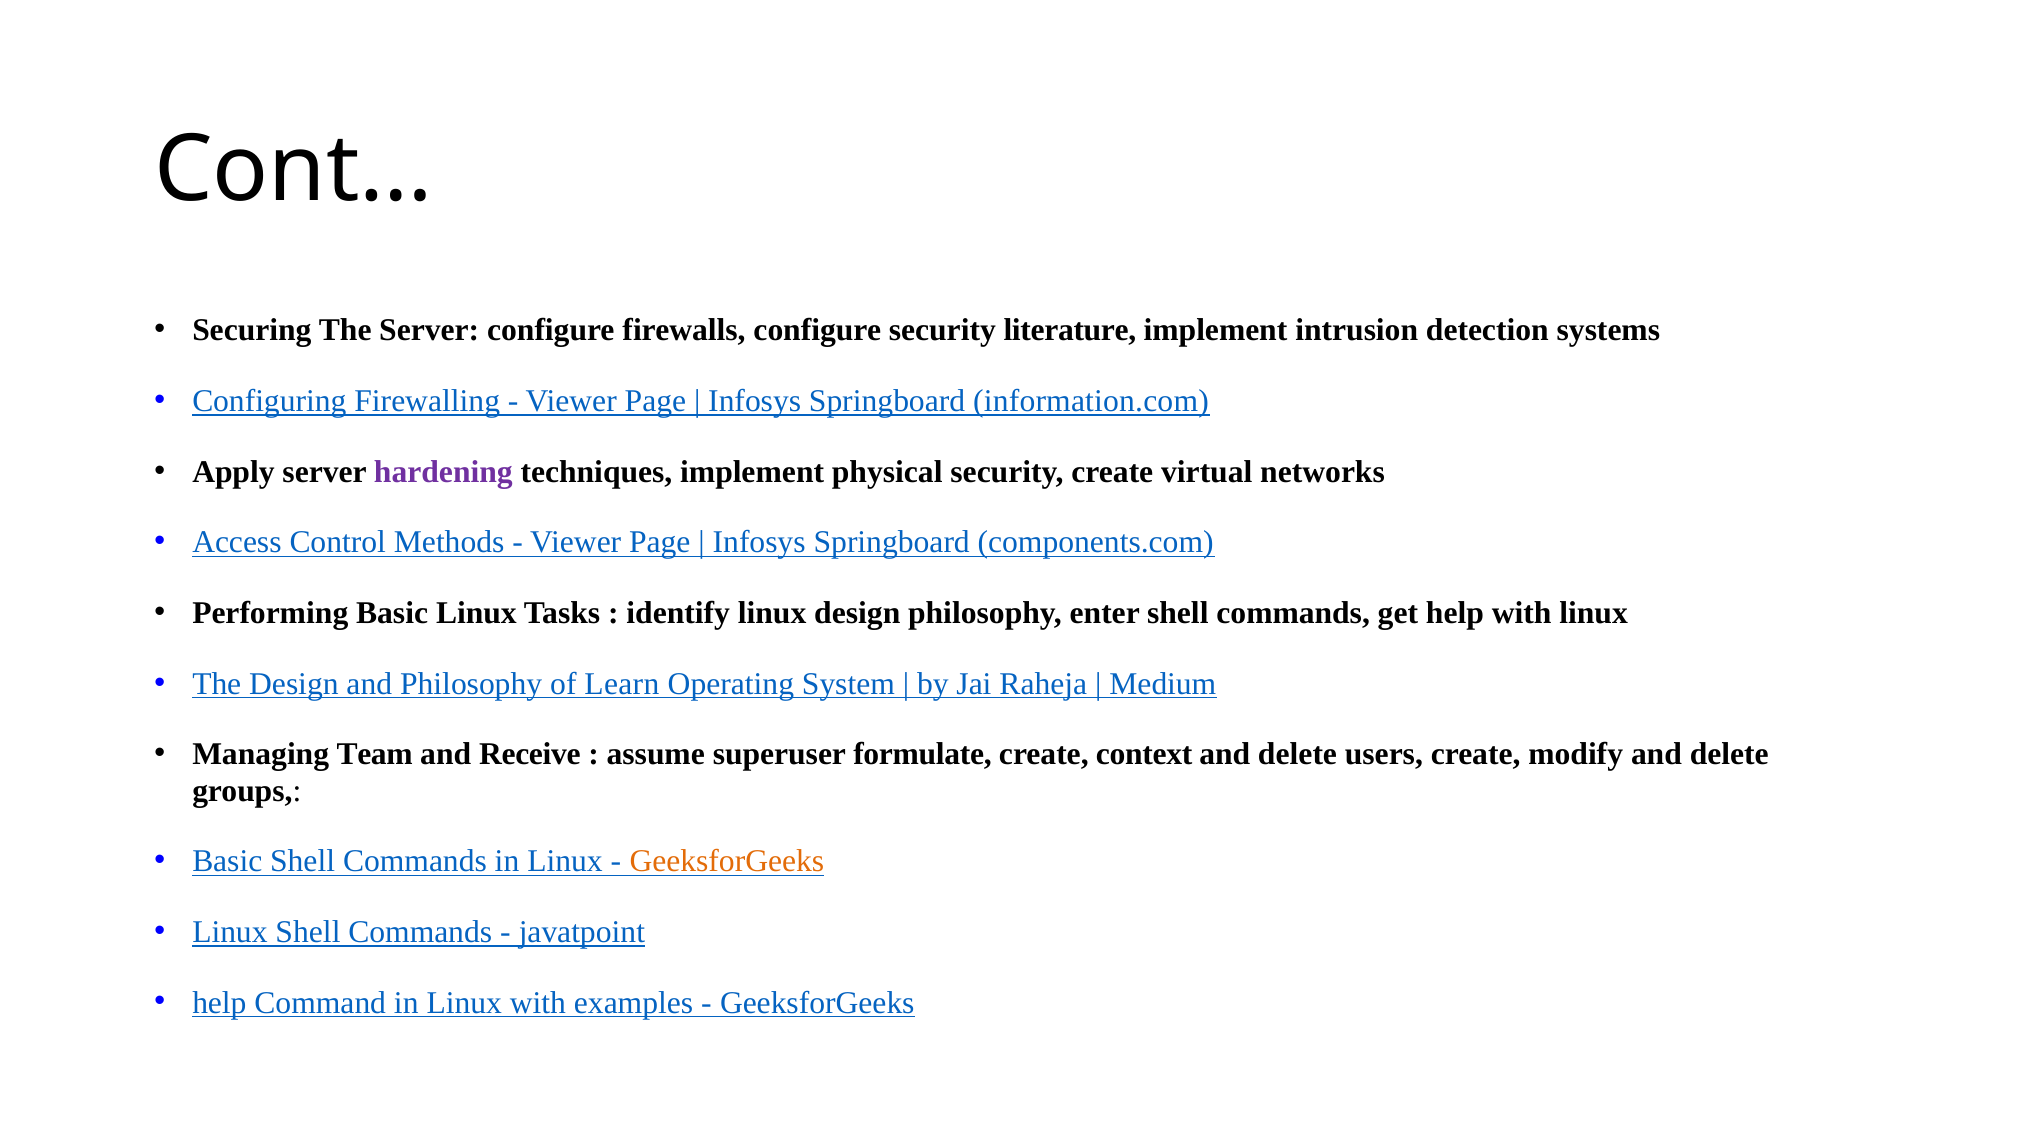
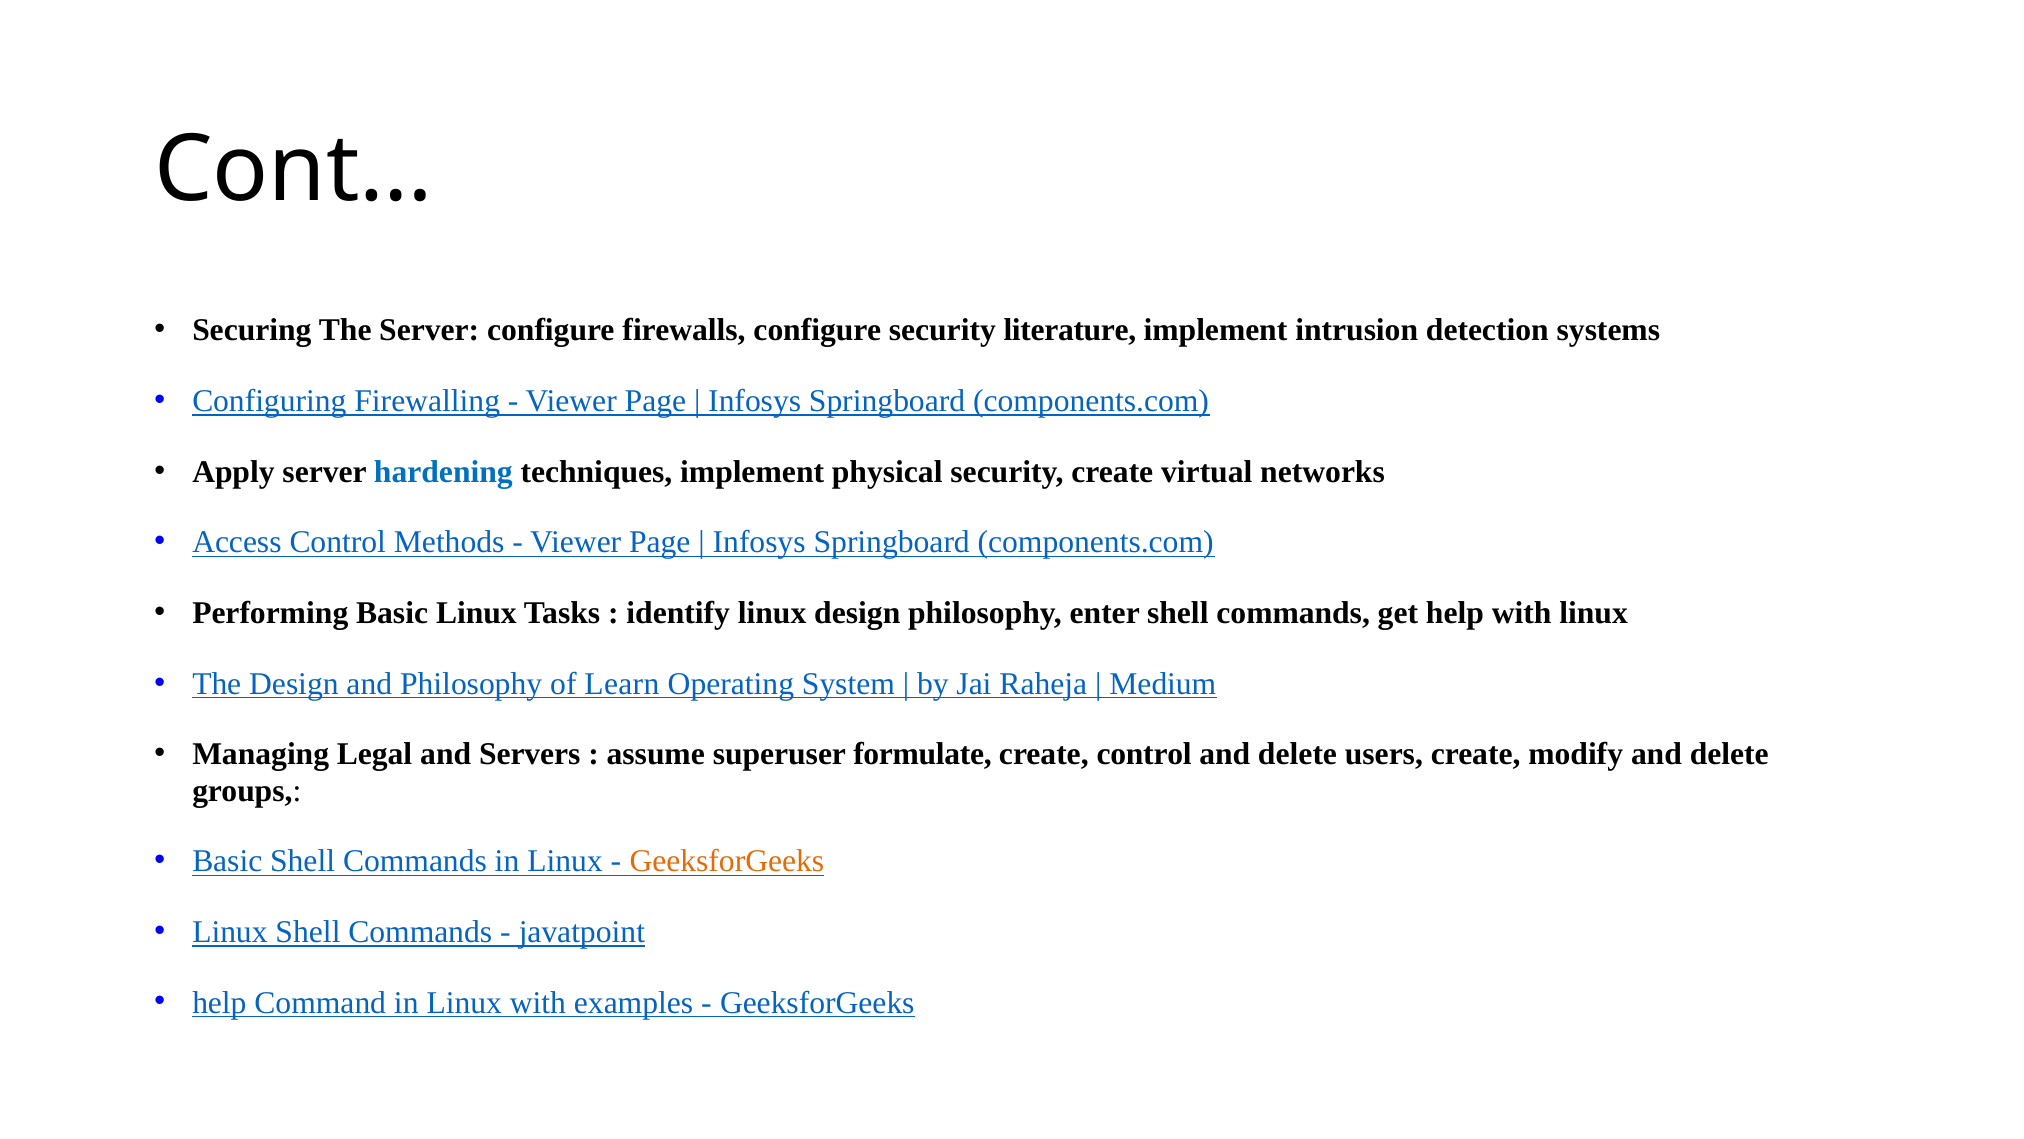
information.com at (1091, 401): information.com -> components.com
hardening colour: purple -> blue
Team: Team -> Legal
Receive: Receive -> Servers
create context: context -> control
